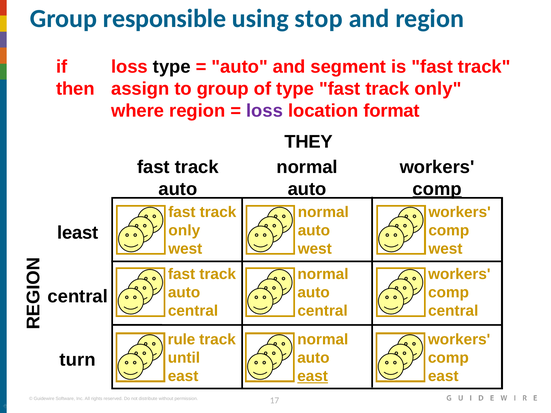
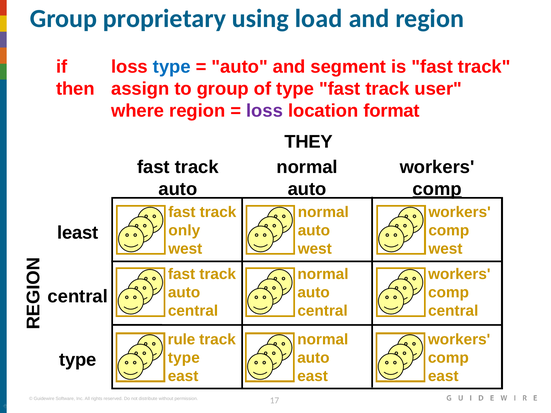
responsible: responsible -> proprietary
stop: stop -> load
type at (172, 67) colour: black -> blue
type fast track only: only -> user
until at (184, 358): until -> type
turn at (78, 360): turn -> type
east at (313, 376) underline: present -> none
